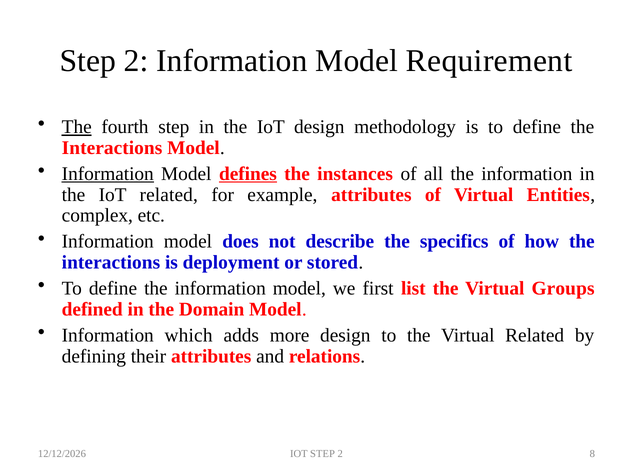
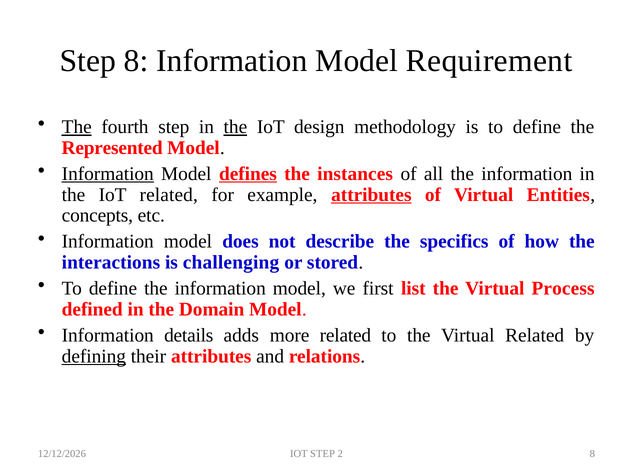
2 at (136, 61): 2 -> 8
the at (235, 127) underline: none -> present
Interactions at (112, 148): Interactions -> Represented
attributes at (371, 195) underline: none -> present
complex: complex -> concepts
deployment: deployment -> challenging
Groups: Groups -> Process
which: which -> details
more design: design -> related
defining underline: none -> present
